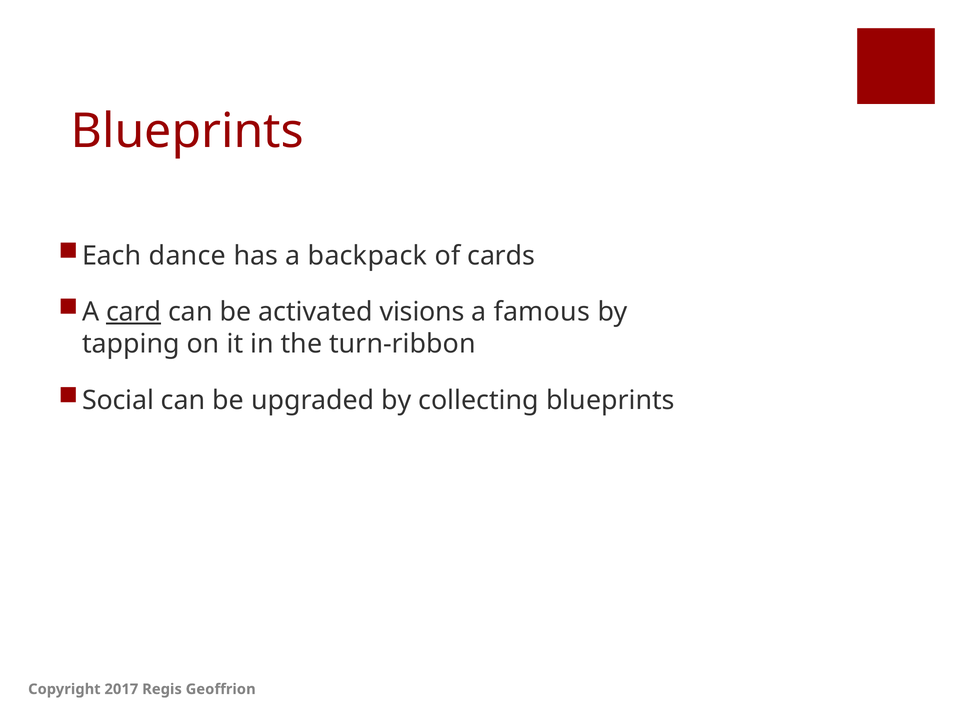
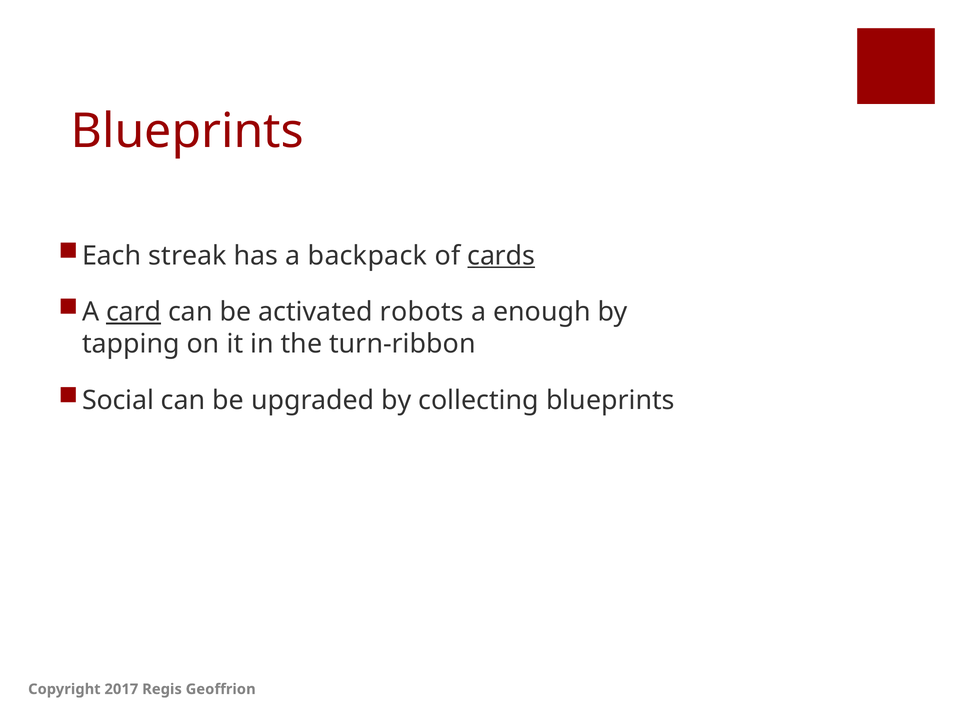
dance: dance -> streak
cards underline: none -> present
visions: visions -> robots
famous: famous -> enough
